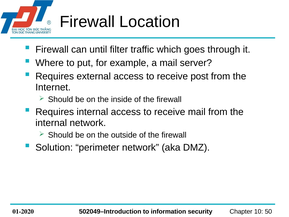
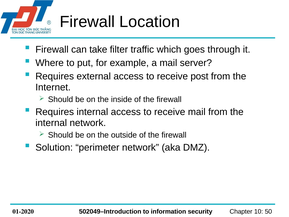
until: until -> take
